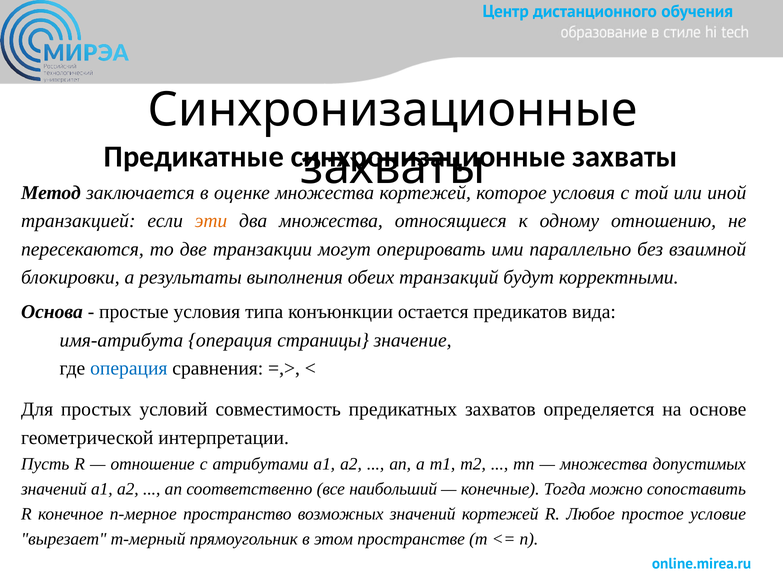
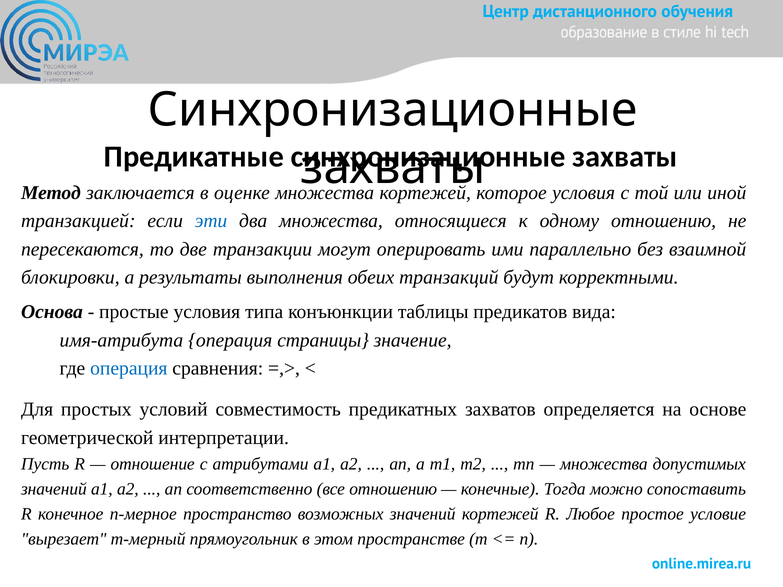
эти colour: orange -> blue
остается: остается -> таблицы
все наибольший: наибольший -> отношению
